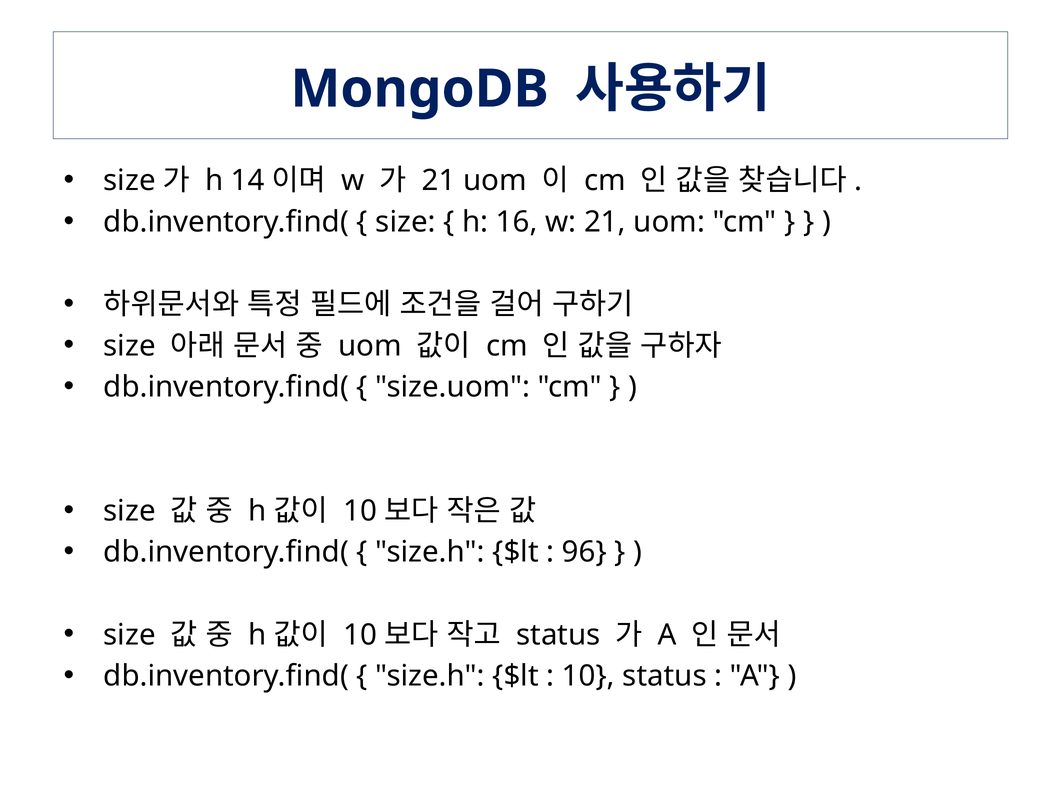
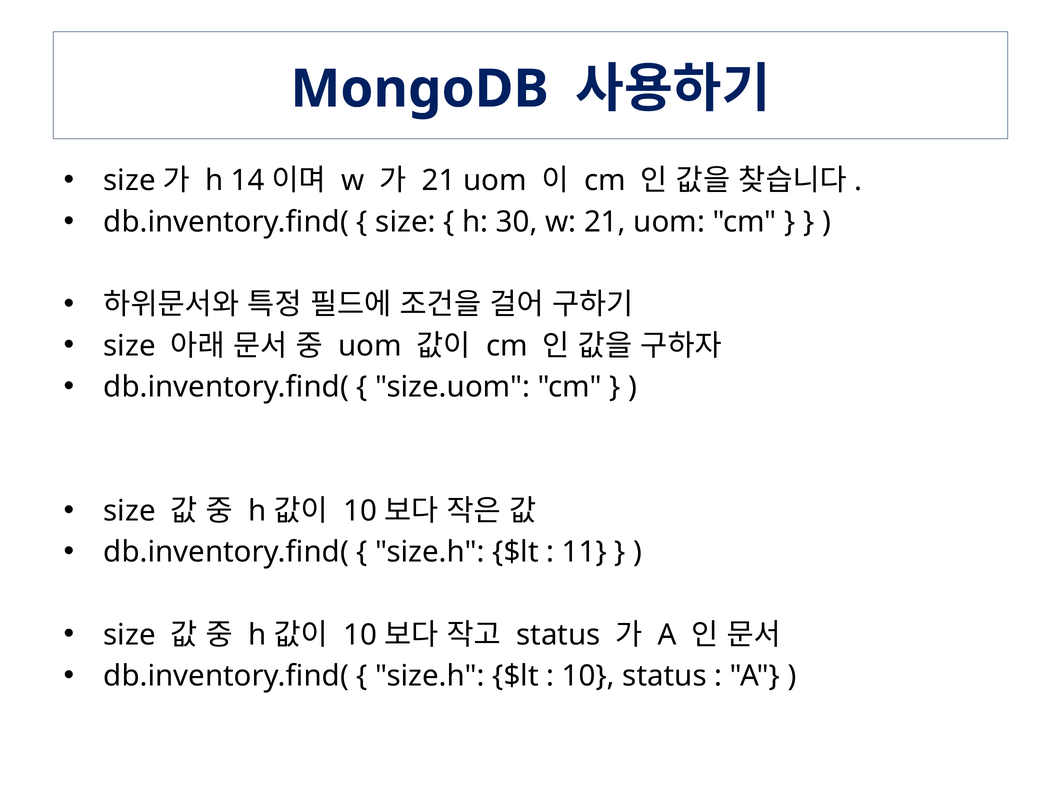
16: 16 -> 30
96: 96 -> 11
